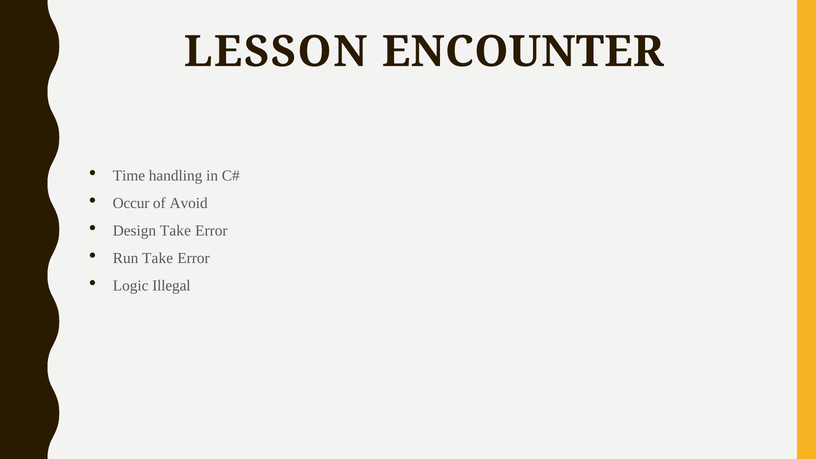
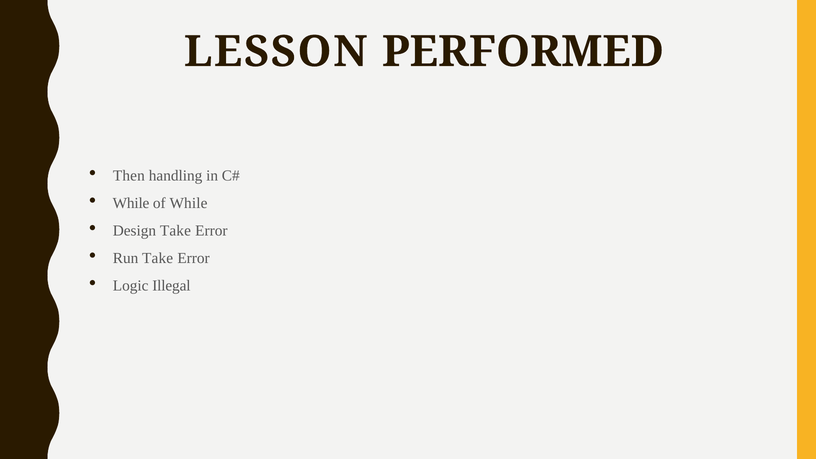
ENCOUNTER: ENCOUNTER -> PERFORMED
Time: Time -> Then
Occur at (131, 203): Occur -> While
of Avoid: Avoid -> While
